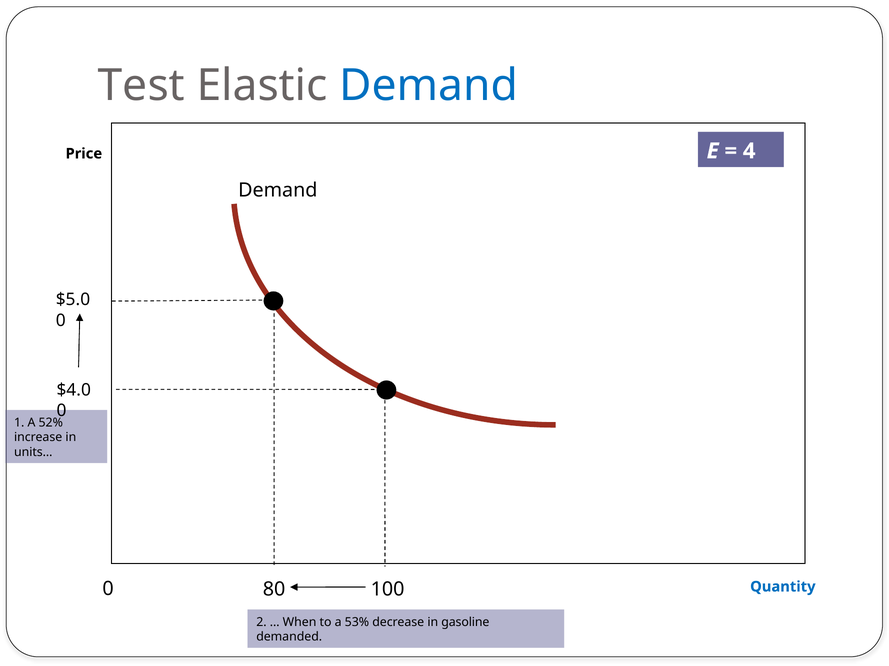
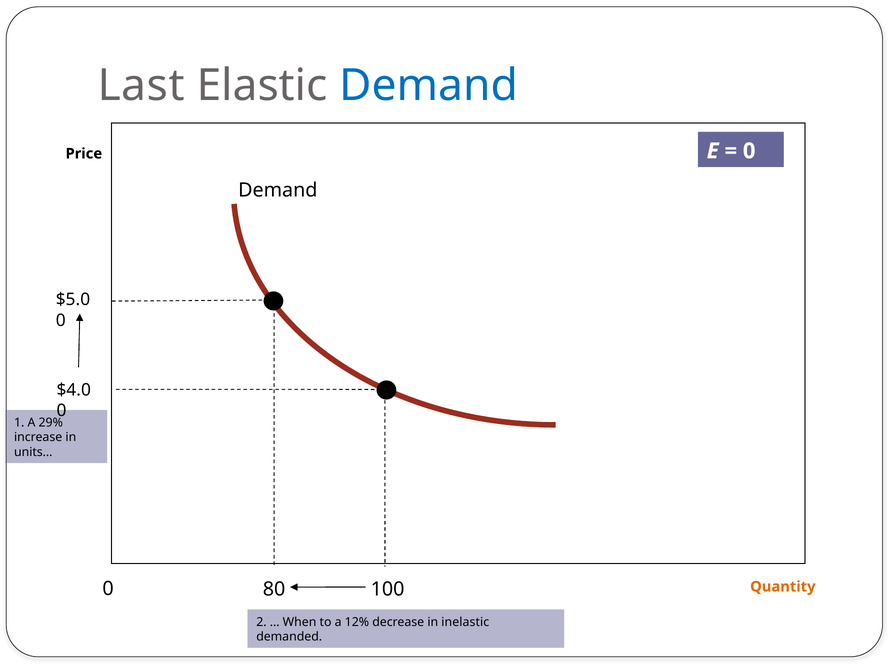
Test: Test -> Last
4 at (749, 151): 4 -> 0
52%: 52% -> 29%
Quantity colour: blue -> orange
53%: 53% -> 12%
gasoline: gasoline -> inelastic
